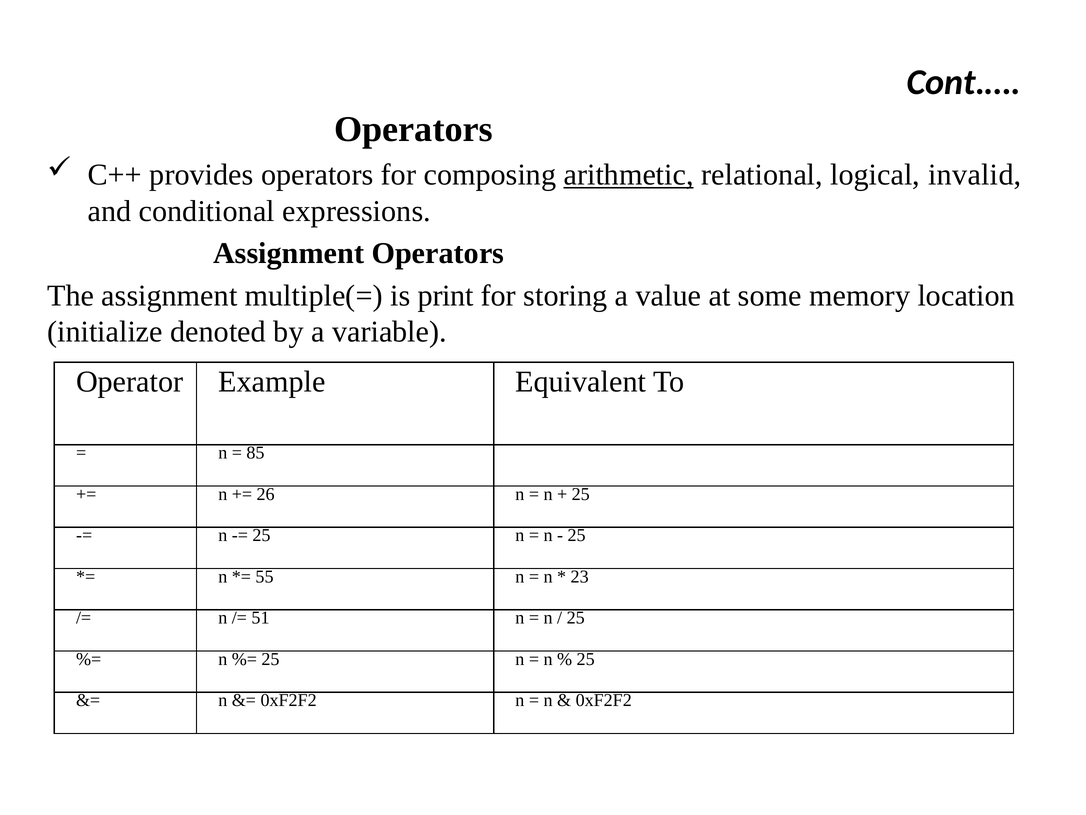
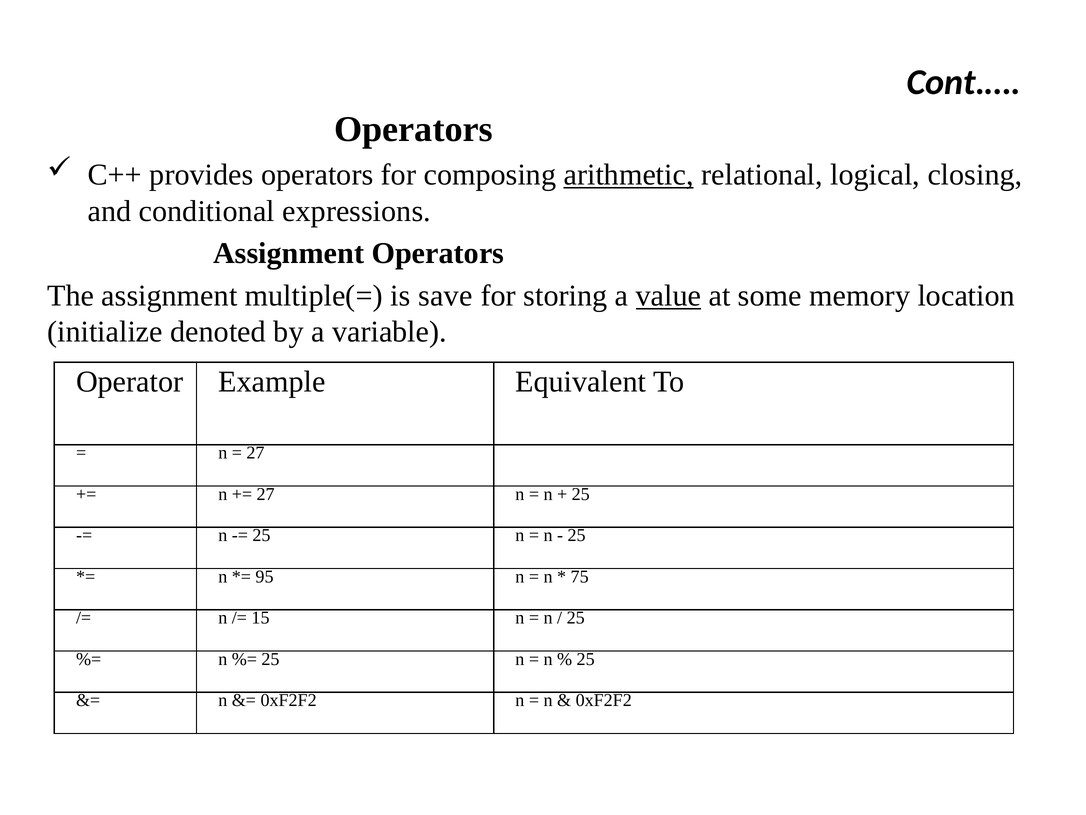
invalid: invalid -> closing
print: print -> save
value underline: none -> present
85 at (255, 453): 85 -> 27
26 at (266, 494): 26 -> 27
55: 55 -> 95
23: 23 -> 75
51: 51 -> 15
